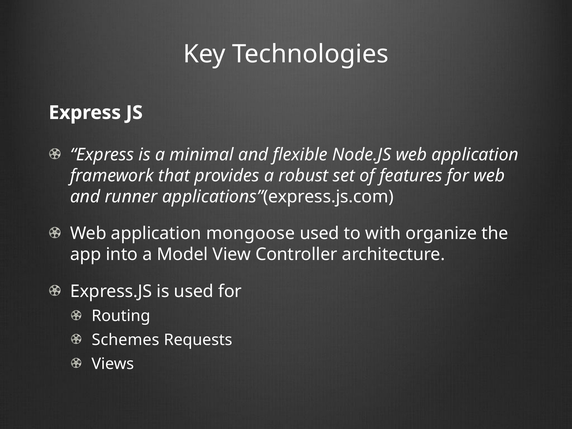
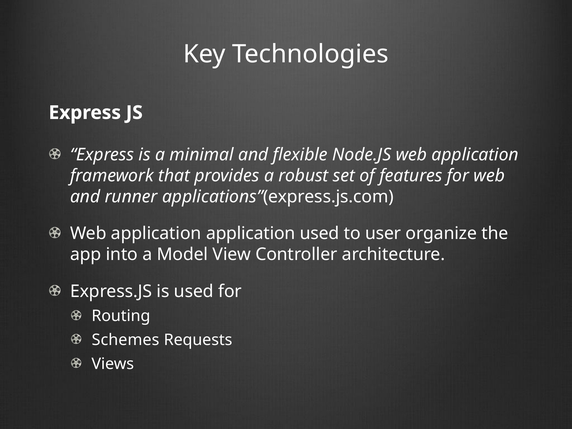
application mongoose: mongoose -> application
with: with -> user
